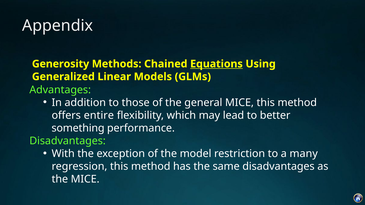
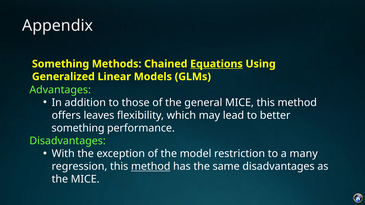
Generosity at (61, 64): Generosity -> Something
entire: entire -> leaves
method at (151, 167) underline: none -> present
